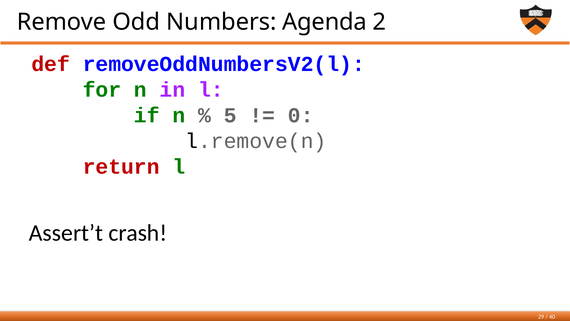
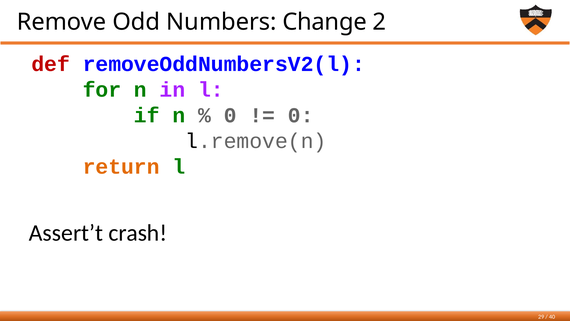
Agenda: Agenda -> Change
5 at (230, 115): 5 -> 0
return colour: red -> orange
